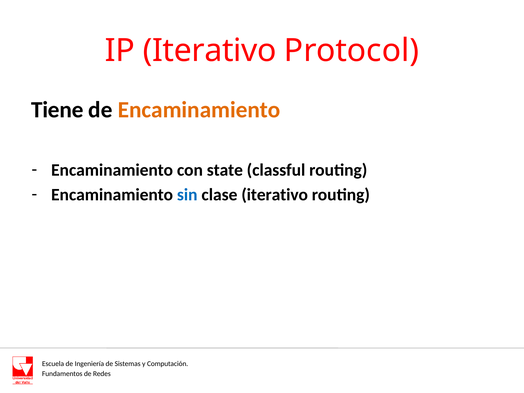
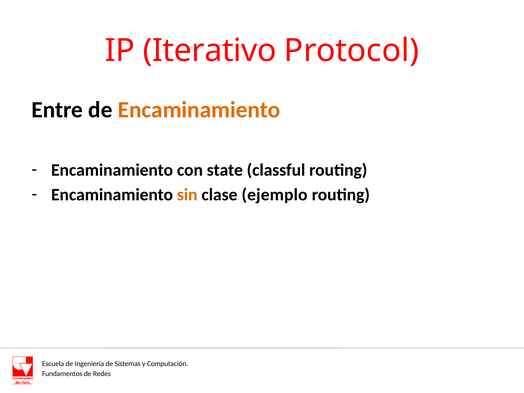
Tiene: Tiene -> Entre
sin colour: blue -> orange
clase iterativo: iterativo -> ejemplo
